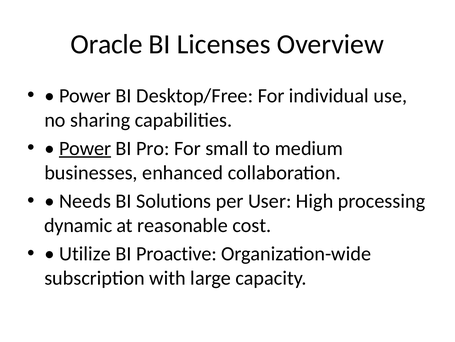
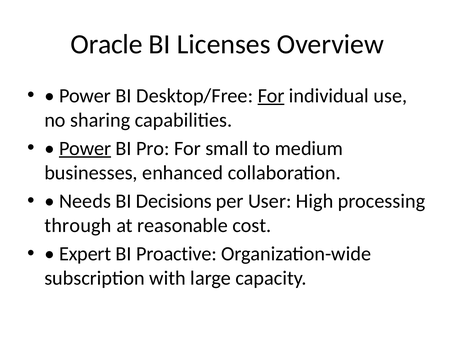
For at (271, 95) underline: none -> present
Solutions: Solutions -> Decisions
dynamic: dynamic -> through
Utilize: Utilize -> Expert
